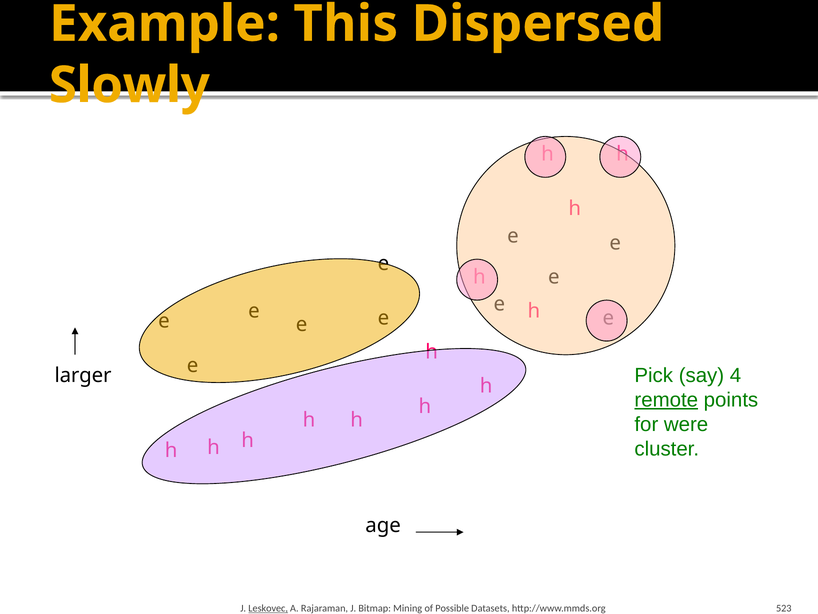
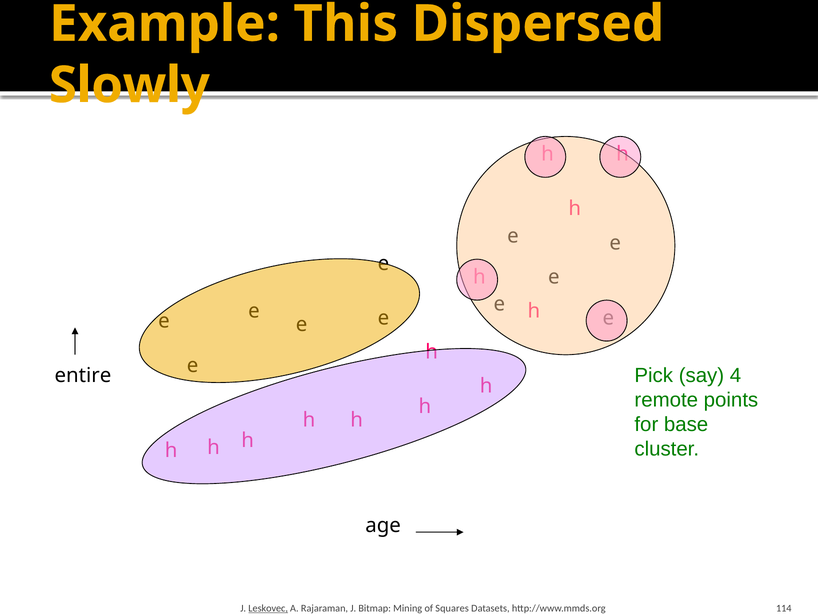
larger: larger -> entire
remote underline: present -> none
were: were -> base
Possible: Possible -> Squares
523: 523 -> 114
